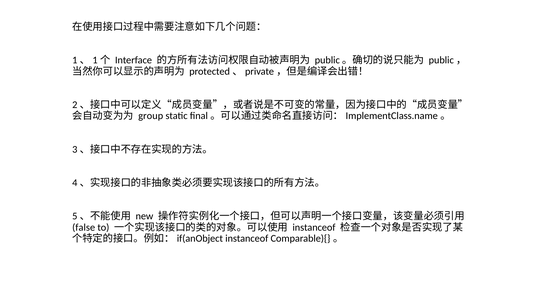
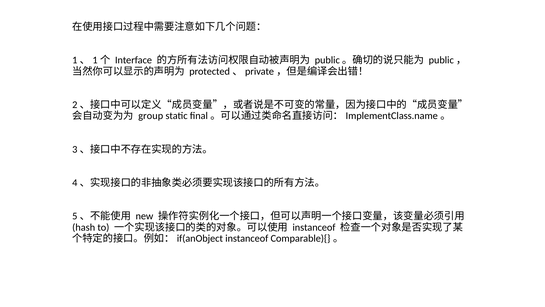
false: false -> hash
